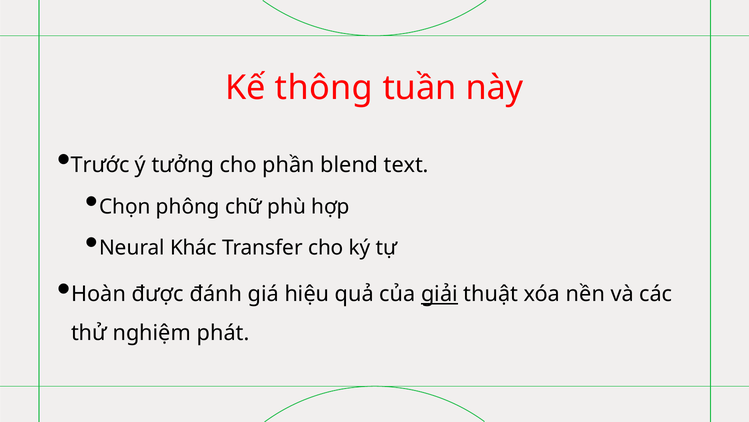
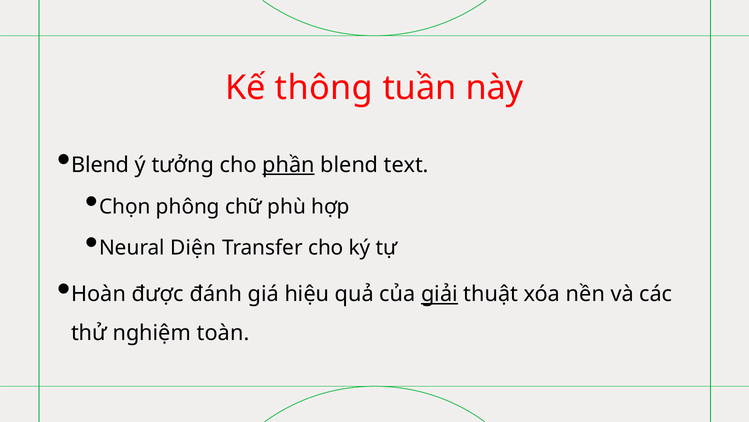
Trước at (100, 165): Trước -> Blend
phần underline: none -> present
Khác: Khác -> Diện
phát: phát -> toàn
